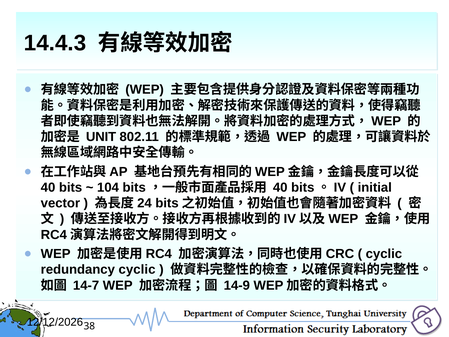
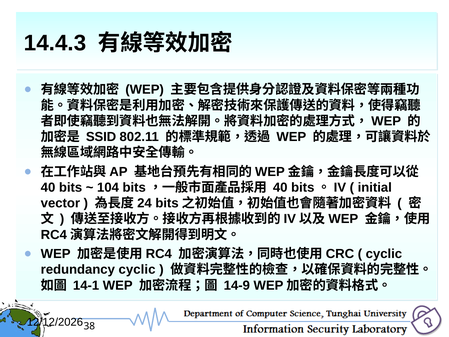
UNIT: UNIT -> SSID
14-7: 14-7 -> 14-1
